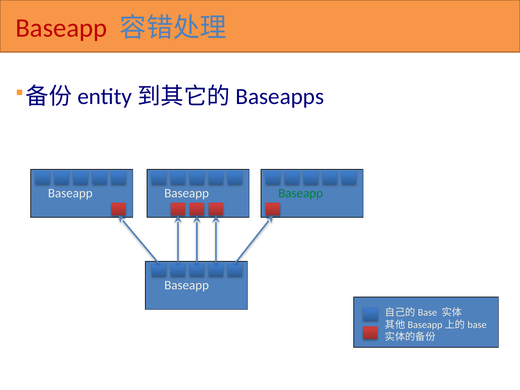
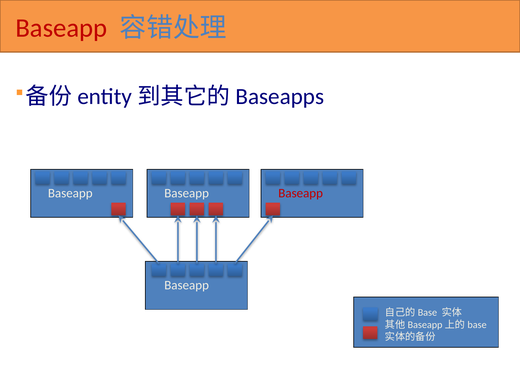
Baseapp at (301, 193) colour: green -> red
